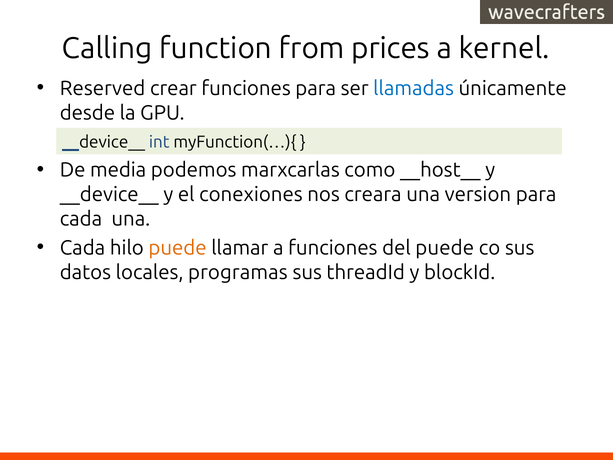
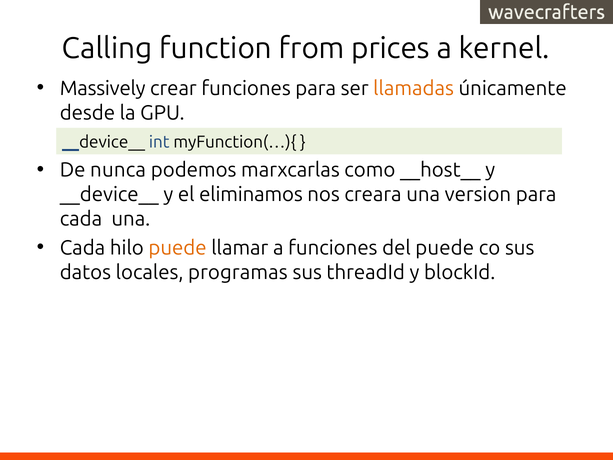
Reserved: Reserved -> Massively
llamadas colour: blue -> orange
media: media -> nunca
conexiones: conexiones -> eliminamos
